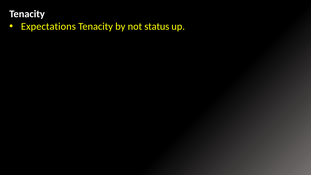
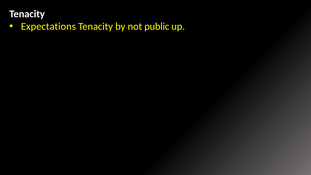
status: status -> public
